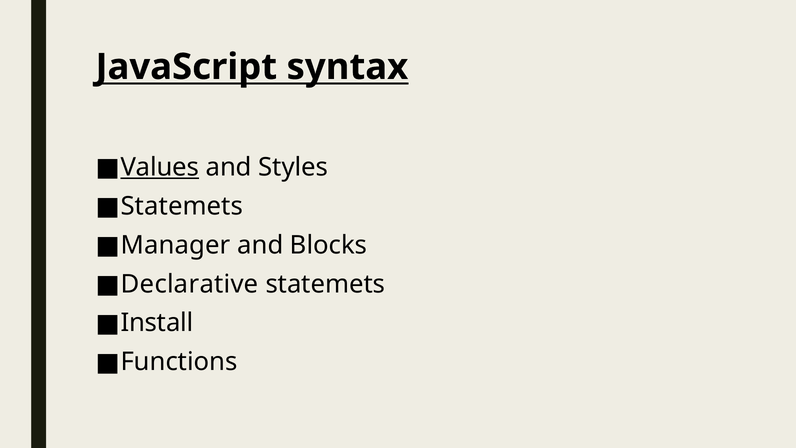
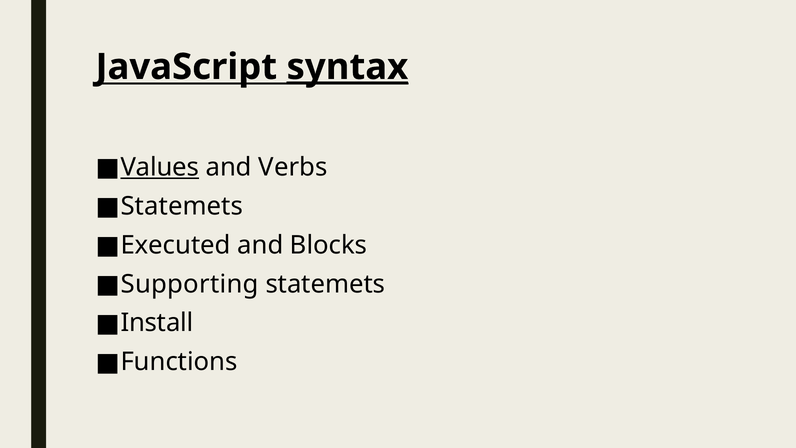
syntax underline: none -> present
Styles: Styles -> Verbs
Manager: Manager -> Executed
Declarative: Declarative -> Supporting
